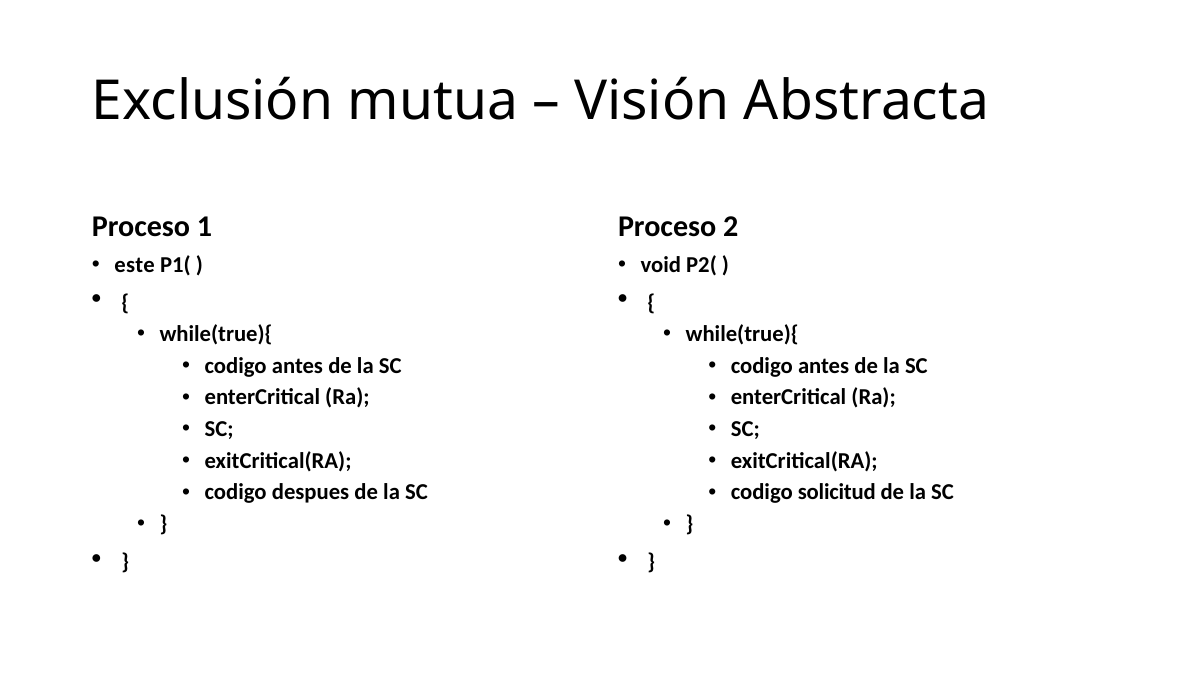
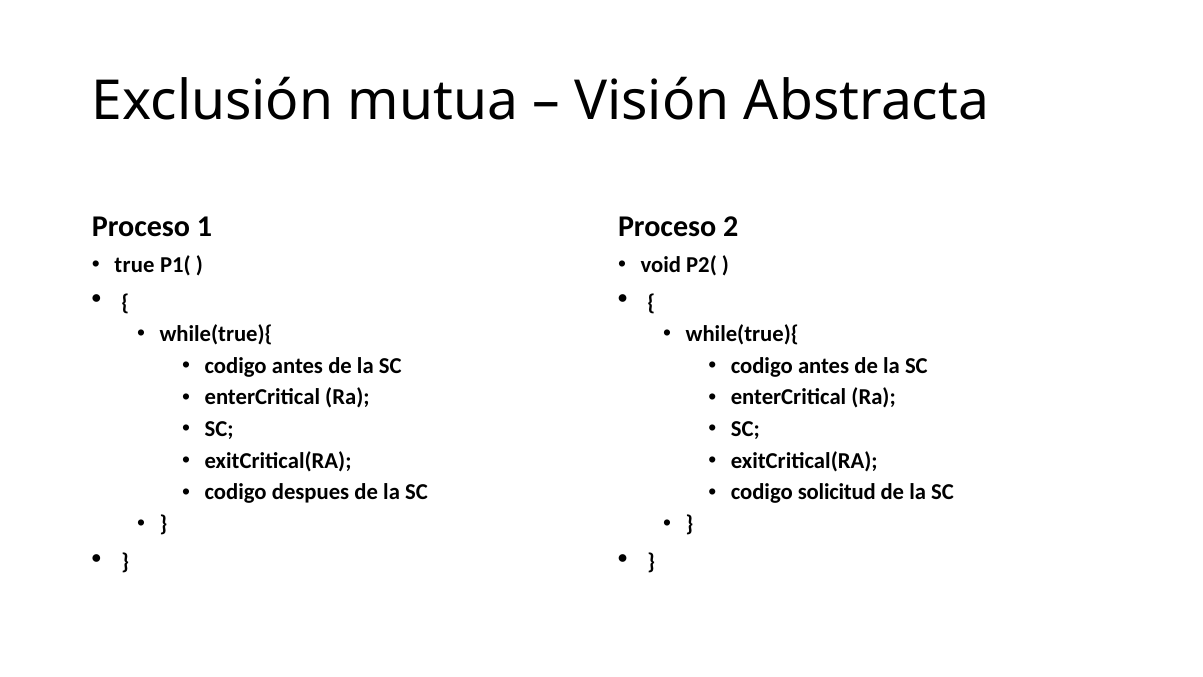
este: este -> true
